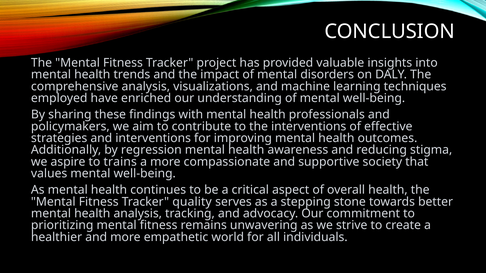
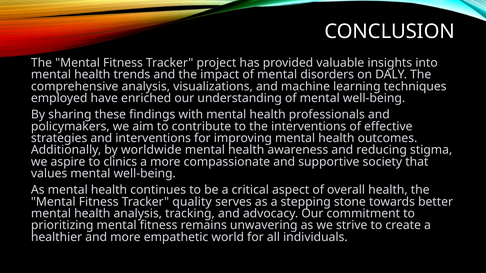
regression: regression -> worldwide
trains: trains -> clinics
